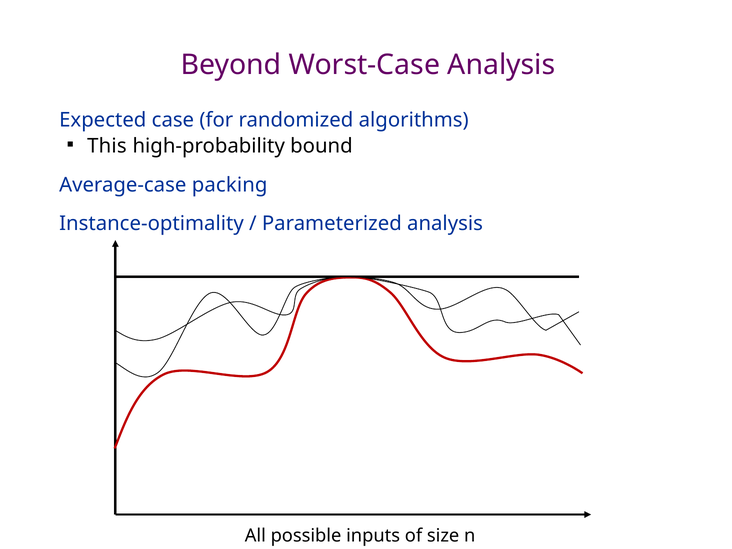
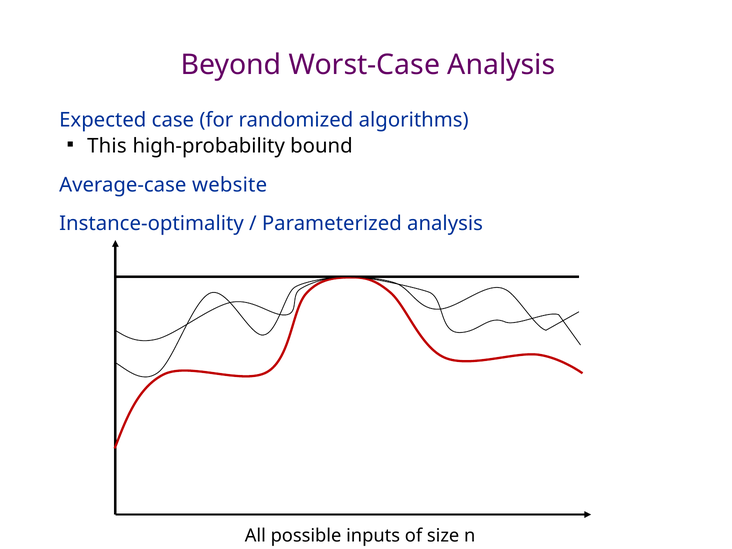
packing: packing -> website
